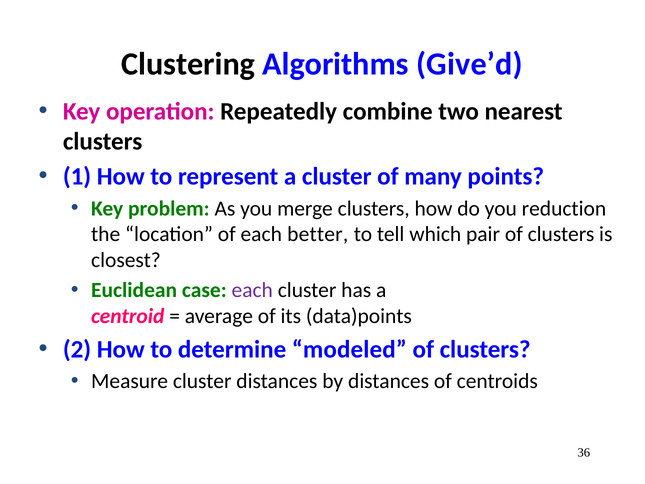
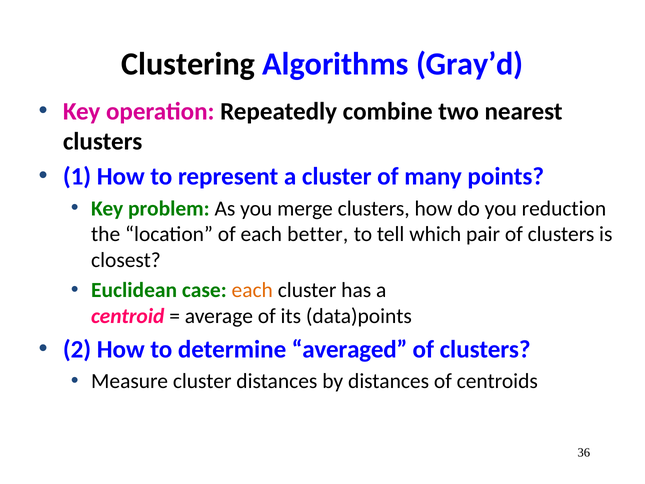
Give’d: Give’d -> Gray’d
each at (252, 290) colour: purple -> orange
modeled: modeled -> averaged
